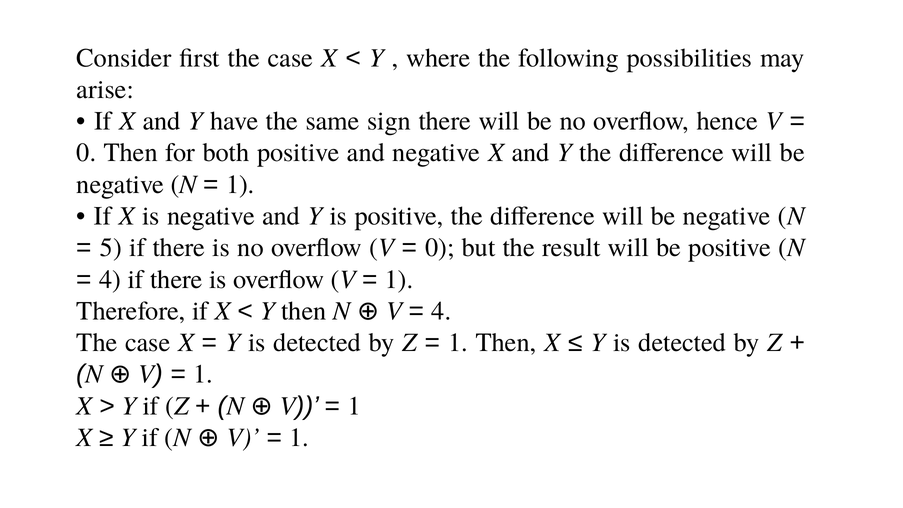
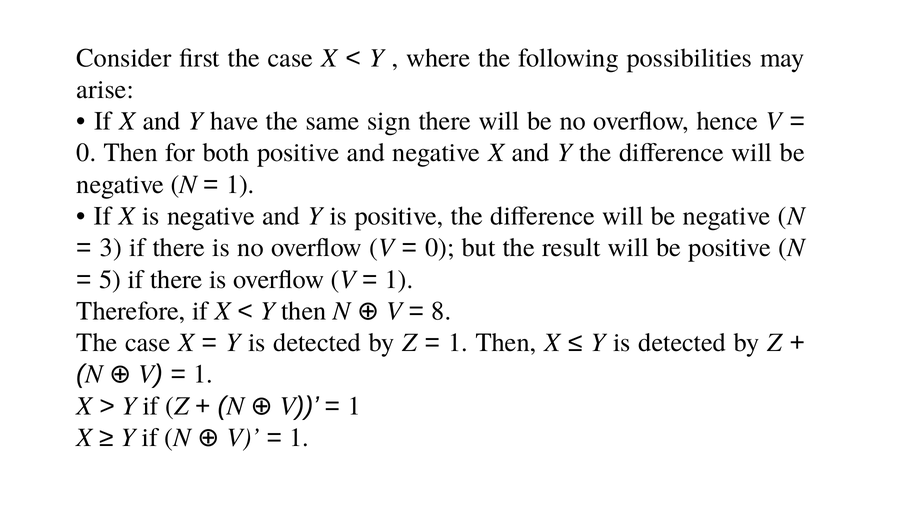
5: 5 -> 3
4 at (110, 279): 4 -> 5
4 at (441, 311): 4 -> 8
